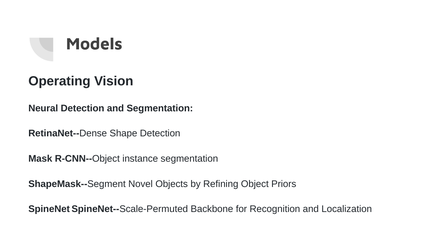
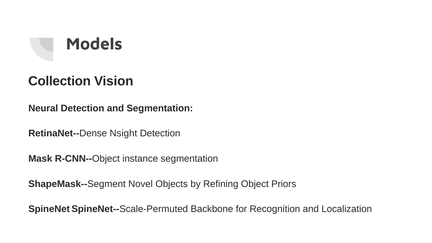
Operating: Operating -> Collection
Shape: Shape -> Nsight
